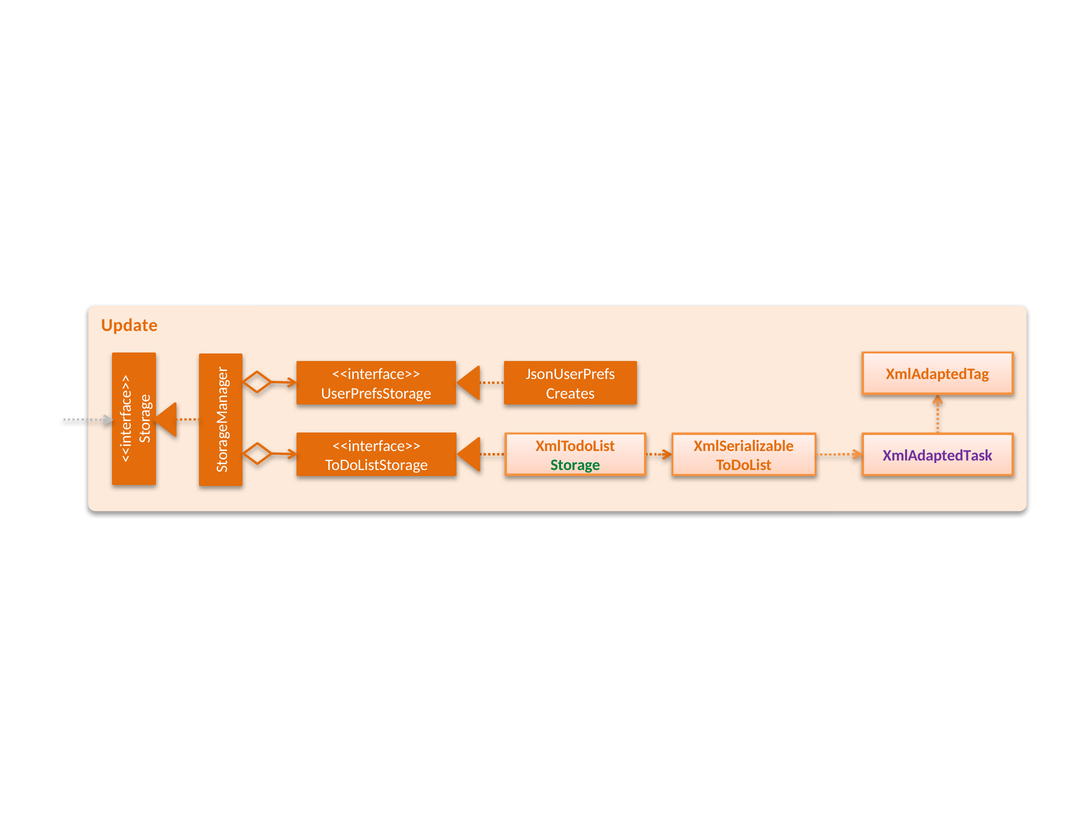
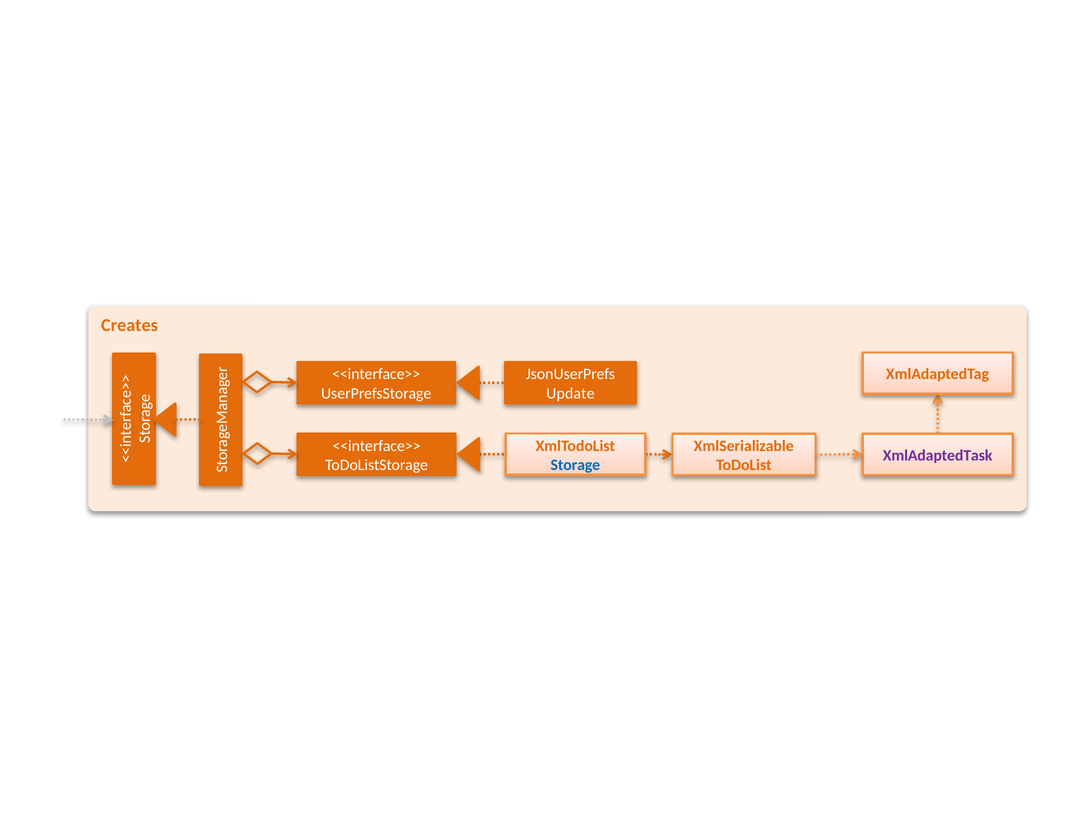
Update: Update -> Creates
Creates: Creates -> Update
Storage colour: green -> blue
